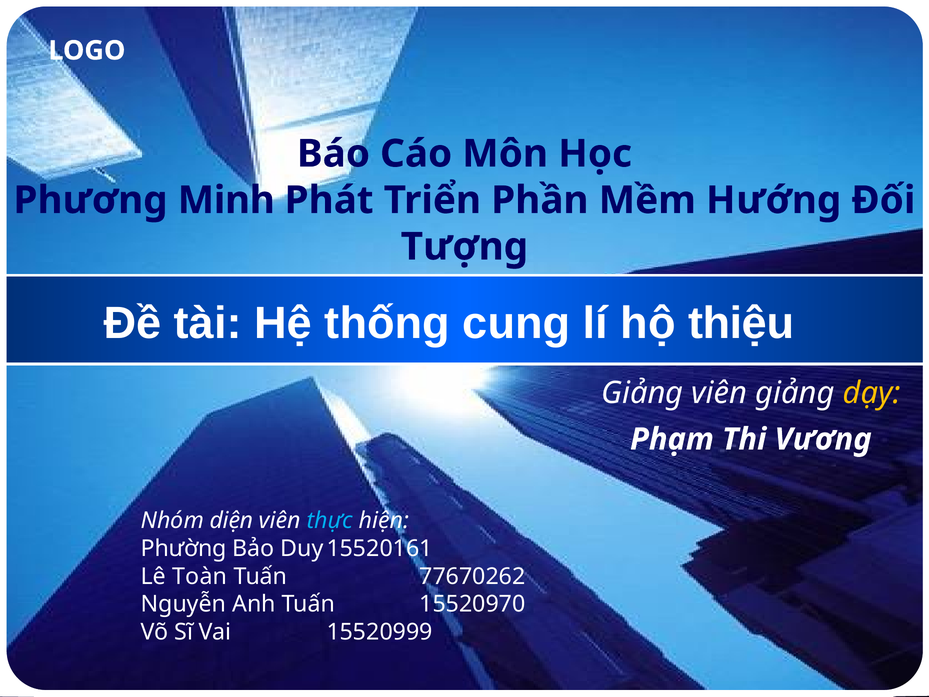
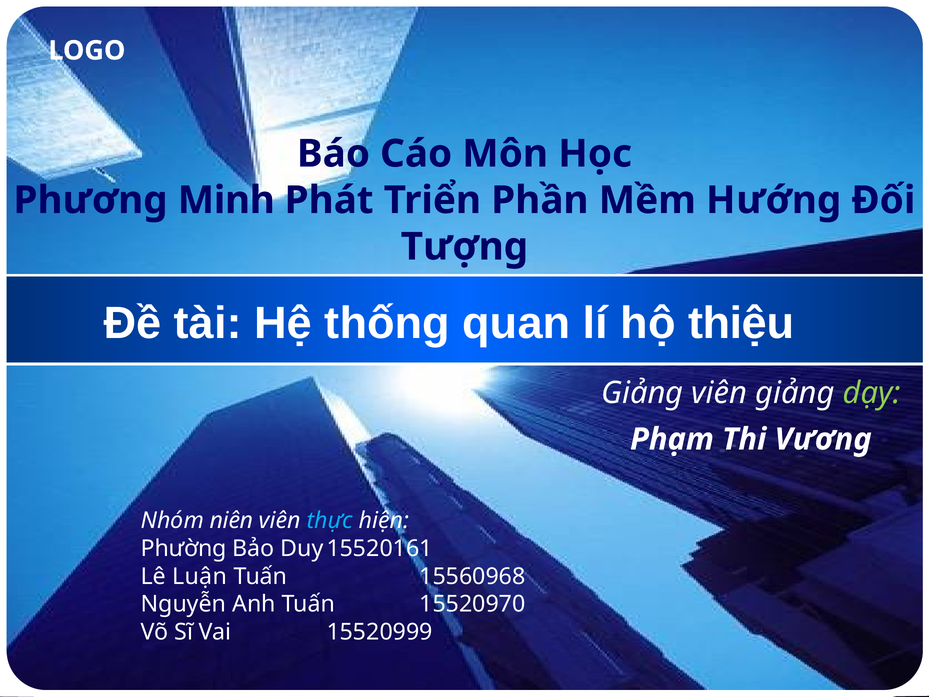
cung: cung -> quan
dạy colour: yellow -> light green
diện: diện -> niên
Toàn: Toàn -> Luận
77670262: 77670262 -> 15560968
